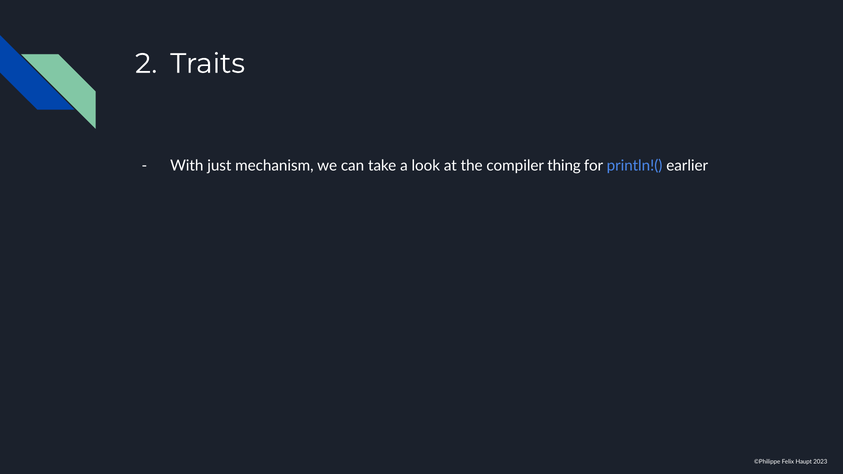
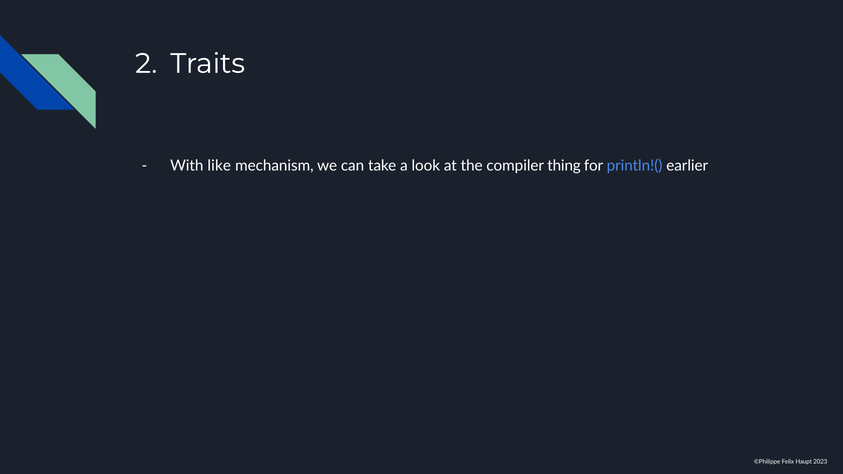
just: just -> like
